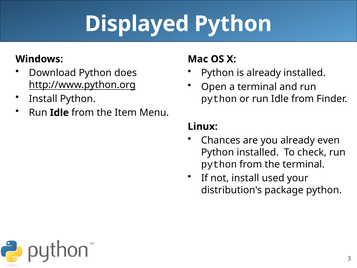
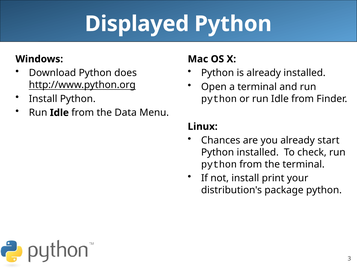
Item: Item -> Data
even: even -> start
used: used -> print
